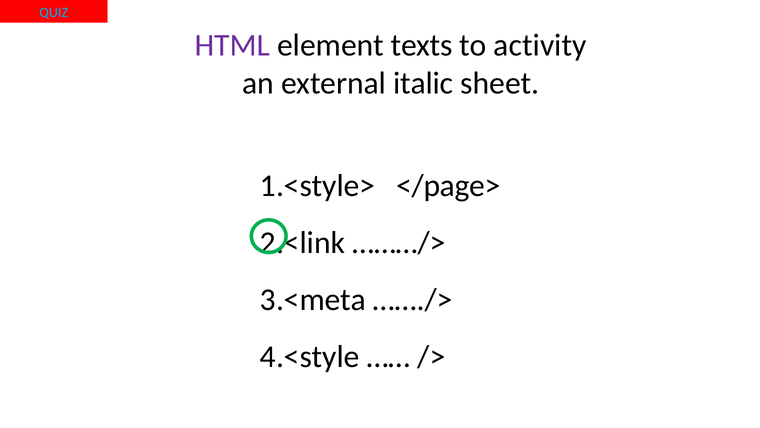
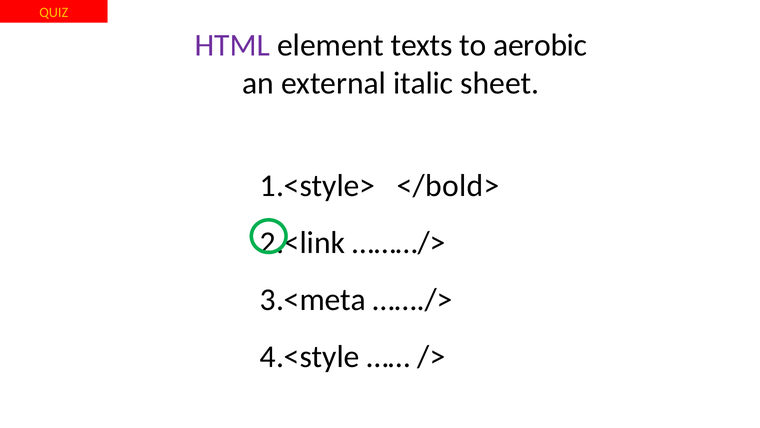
QUIZ colour: light blue -> yellow
activity: activity -> aerobic
</page>: </page> -> </bold>
